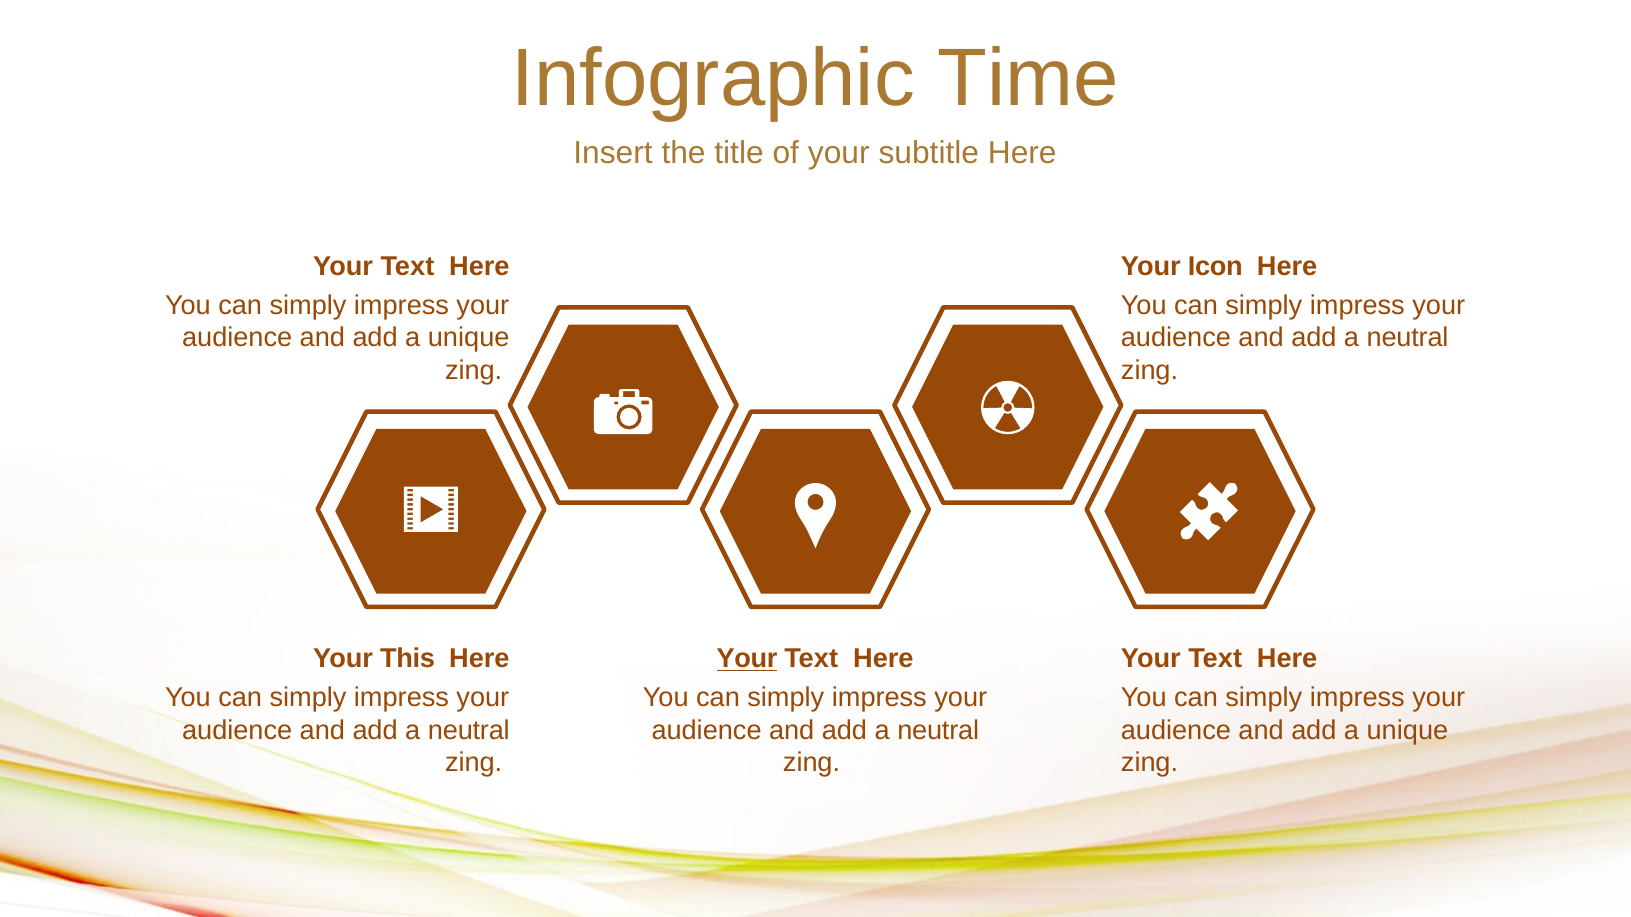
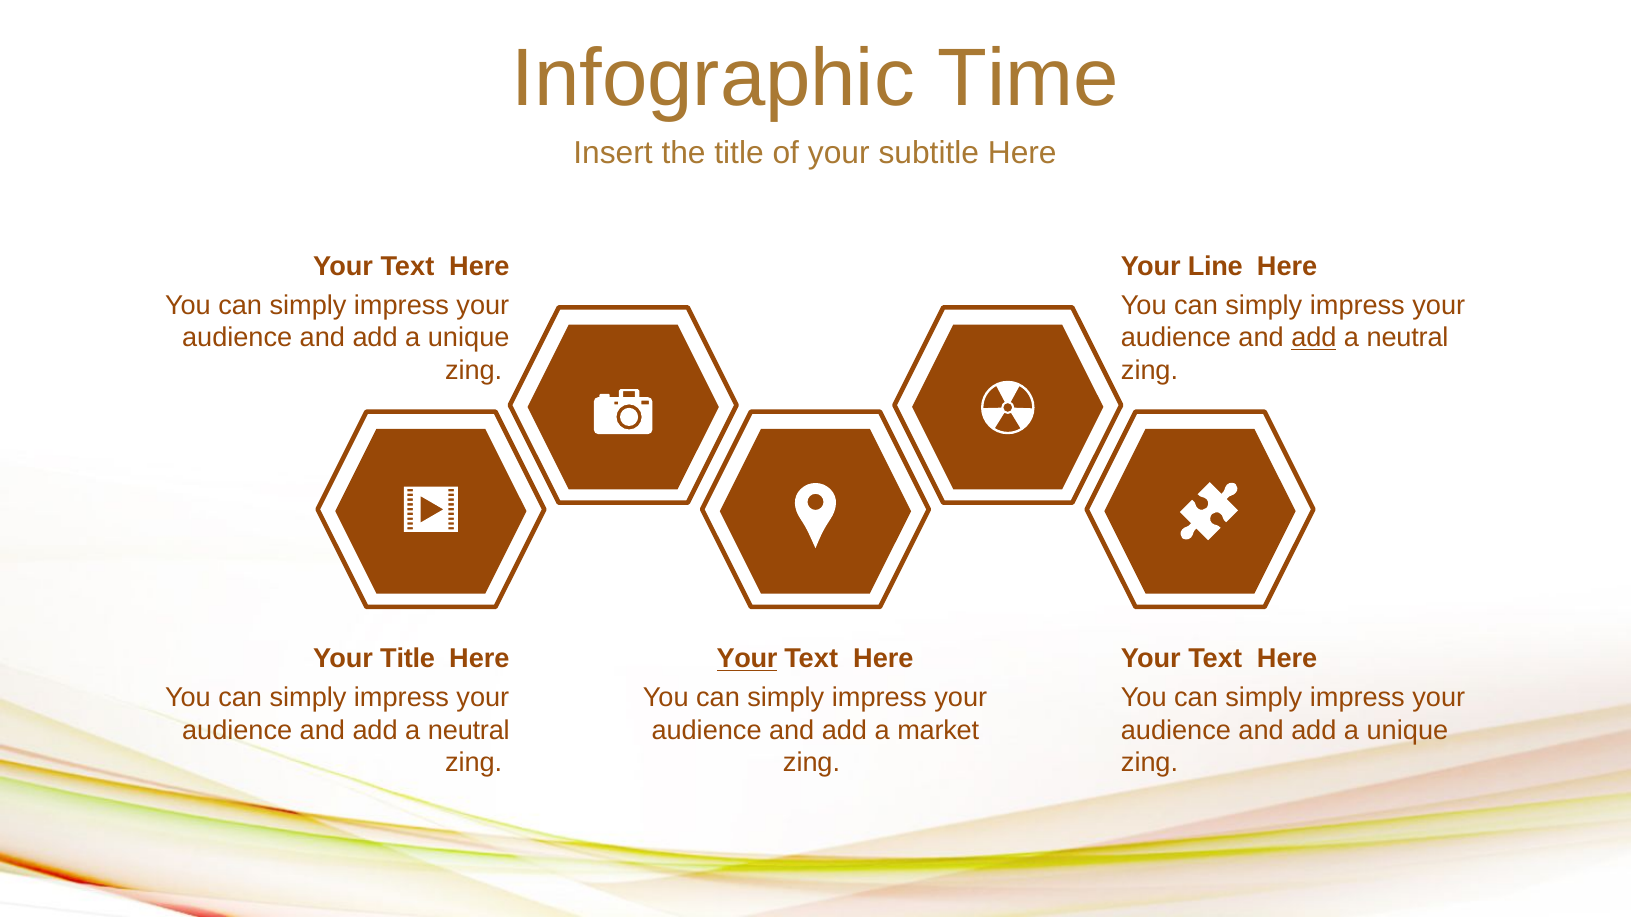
Icon: Icon -> Line
add at (1314, 338) underline: none -> present
Your This: This -> Title
neutral at (938, 731): neutral -> market
